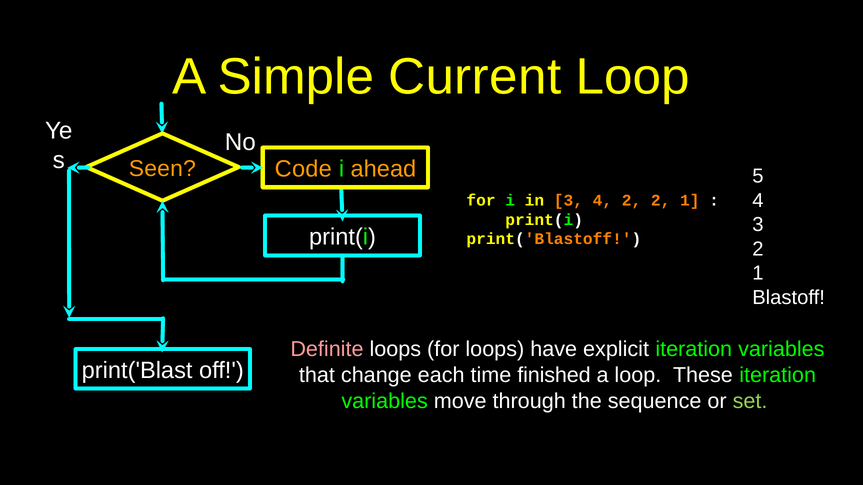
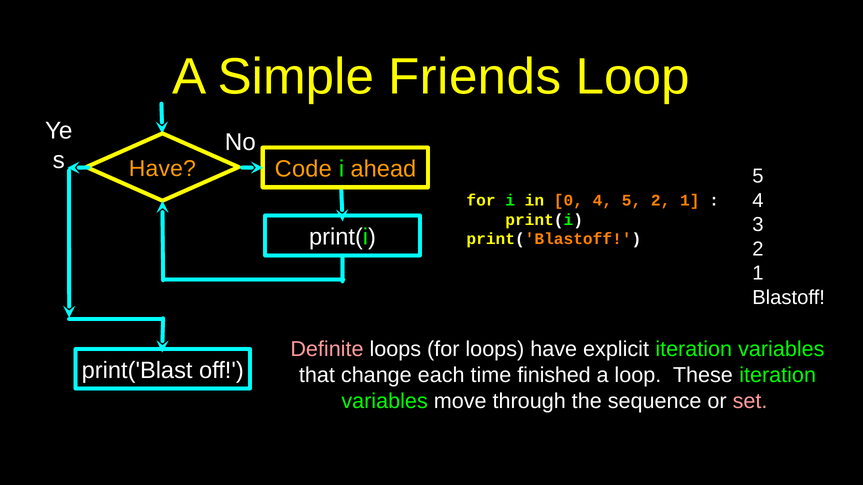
Current: Current -> Friends
Seen at (162, 169): Seen -> Have
in 3: 3 -> 0
4 2: 2 -> 5
set colour: light green -> pink
